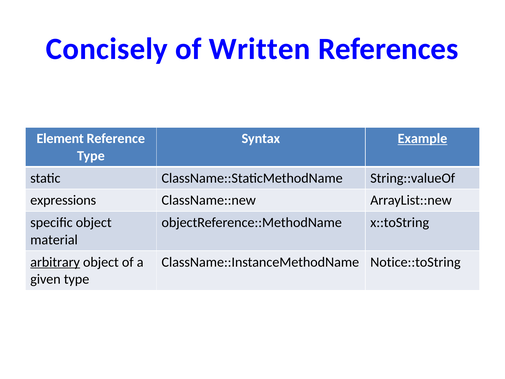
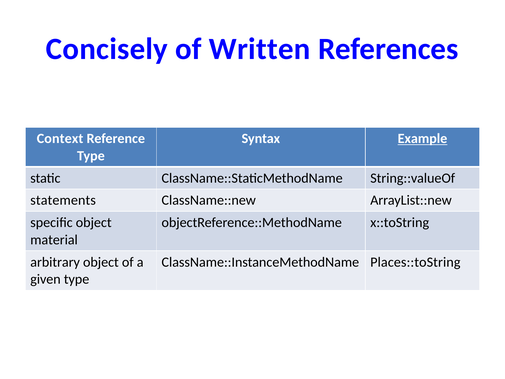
Element: Element -> Context
expressions: expressions -> statements
arbitrary underline: present -> none
Notice::toString: Notice::toString -> Places::toString
